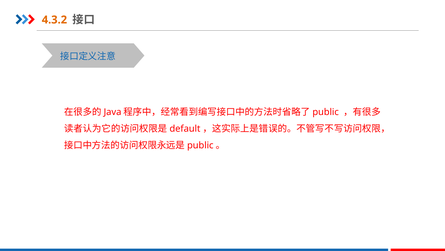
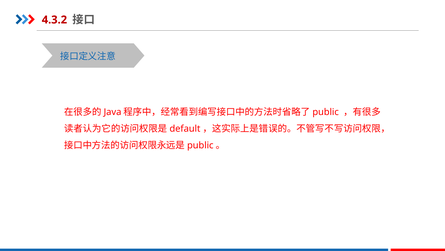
4.3.2 colour: orange -> red
